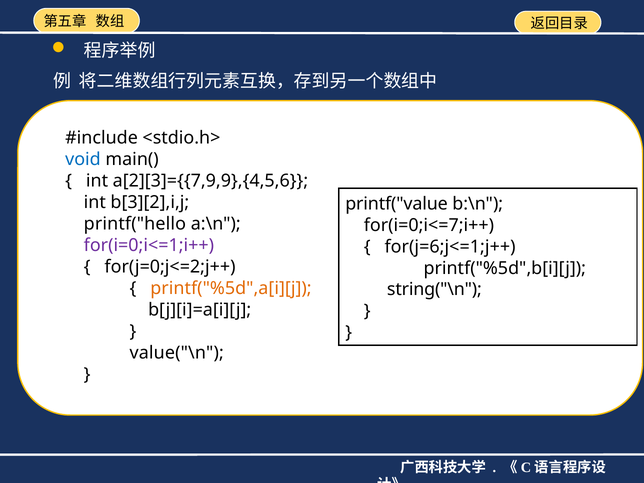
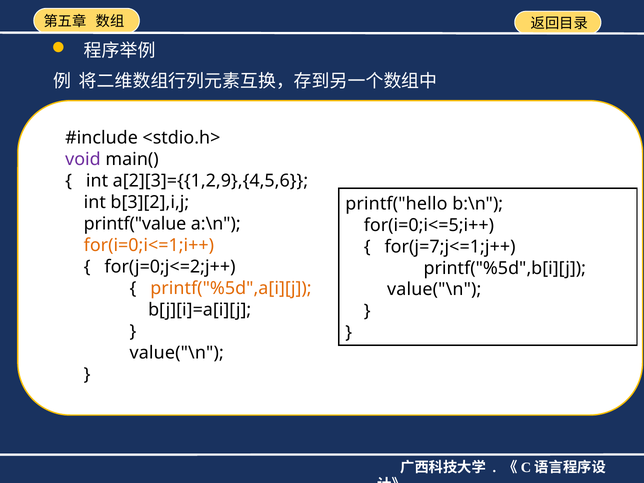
void colour: blue -> purple
a[2][3]={{7,9,9},{4,5,6: a[2][3]={{7,9,9},{4,5,6 -> a[2][3]={{1,2,9},{4,5,6
printf("value: printf("value -> printf("hello
printf("hello: printf("hello -> printf("value
for(i=0;i<=7;i++: for(i=0;i<=7;i++ -> for(i=0;i<=5;i++
for(i=0;i<=1;i++ colour: purple -> orange
for(j=6;j<=1;j++: for(j=6;j<=1;j++ -> for(j=7;j<=1;j++
string("\n at (434, 290): string("\n -> value("\n
